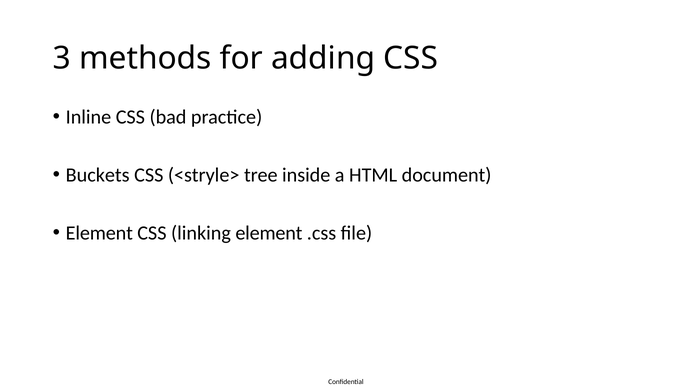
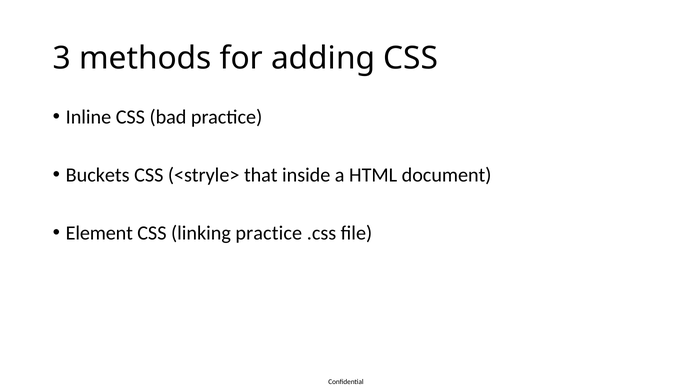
tree: tree -> that
linking element: element -> practice
